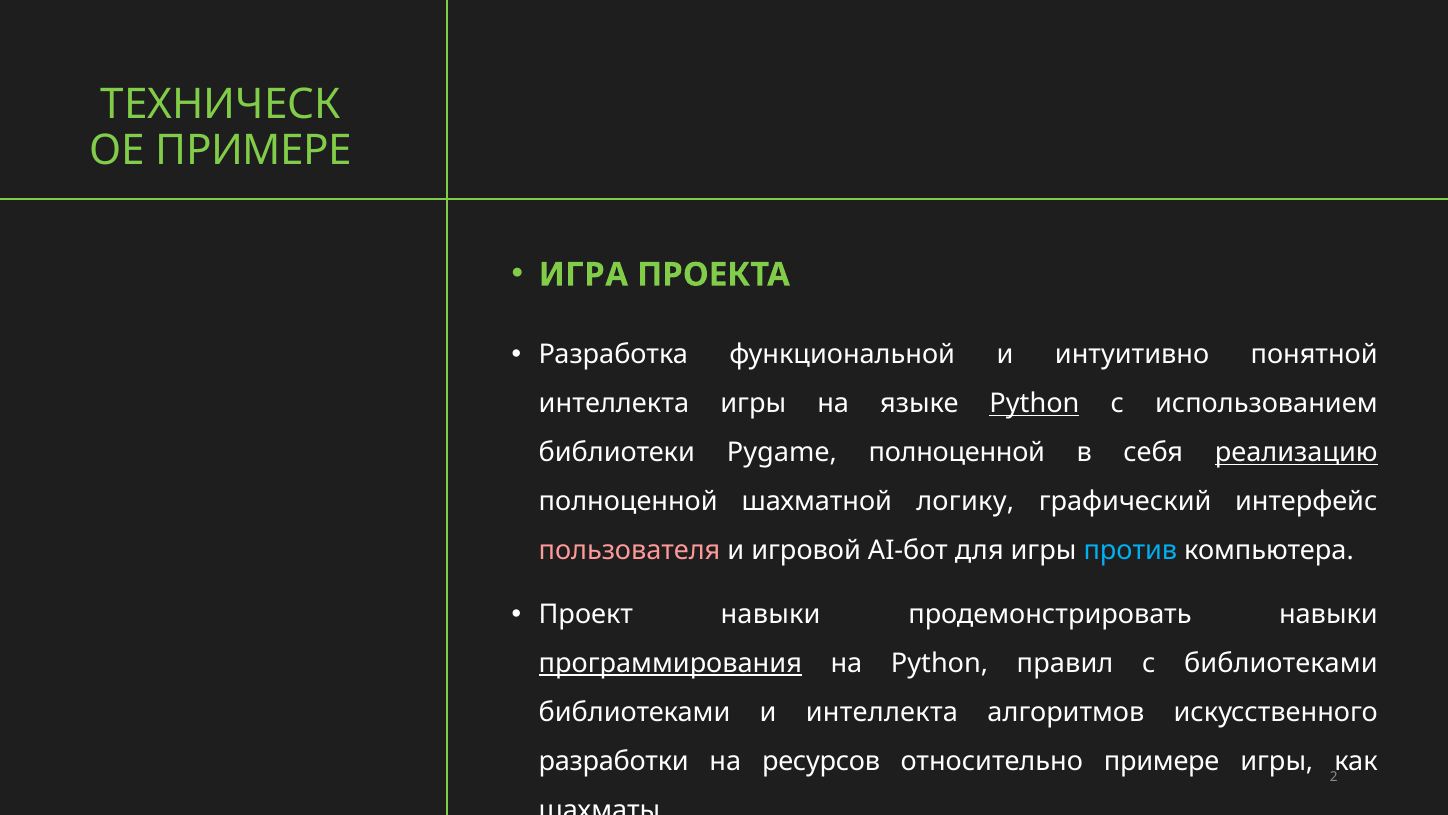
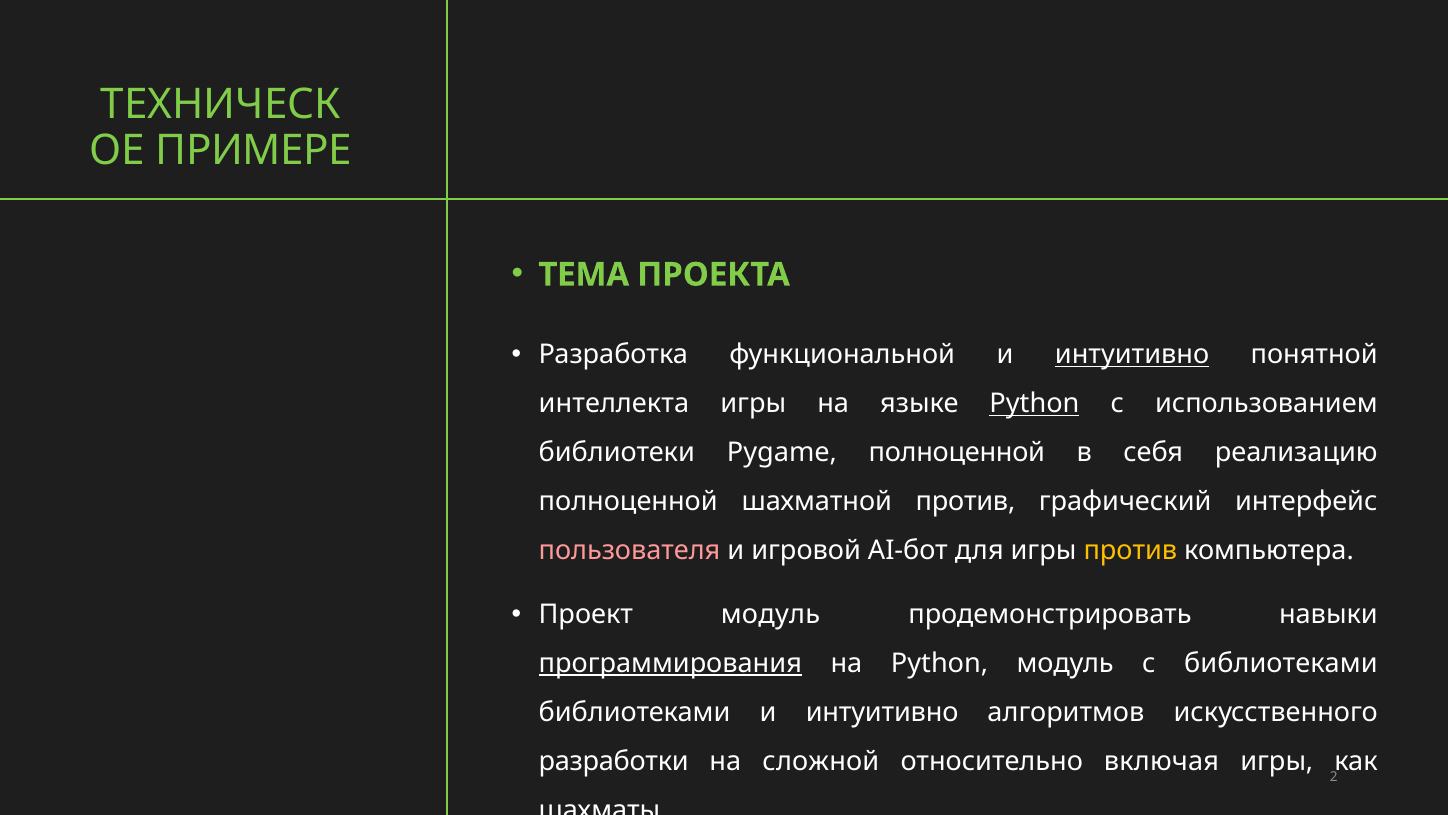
ИГРА: ИГРА -> ТЕМА
интуитивно at (1132, 355) underline: none -> present
реализацию underline: present -> none
шахматной логику: логику -> против
против at (1130, 550) colour: light blue -> yellow
Проект навыки: навыки -> модуль
Python правил: правил -> модуль
библиотеками и интеллекта: интеллекта -> интуитивно
ресурсов: ресурсов -> сложной
относительно примере: примере -> включая
